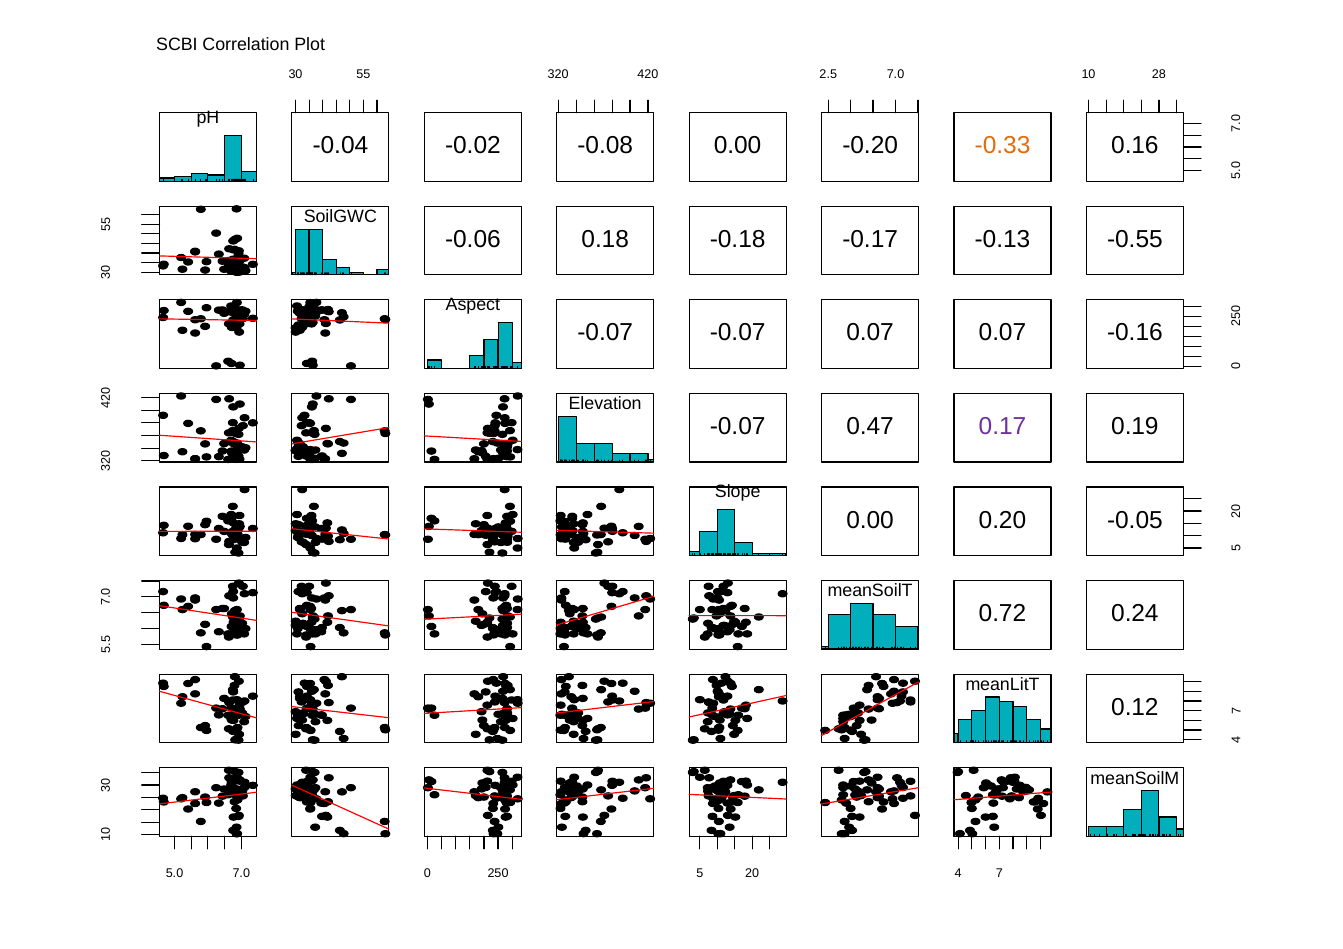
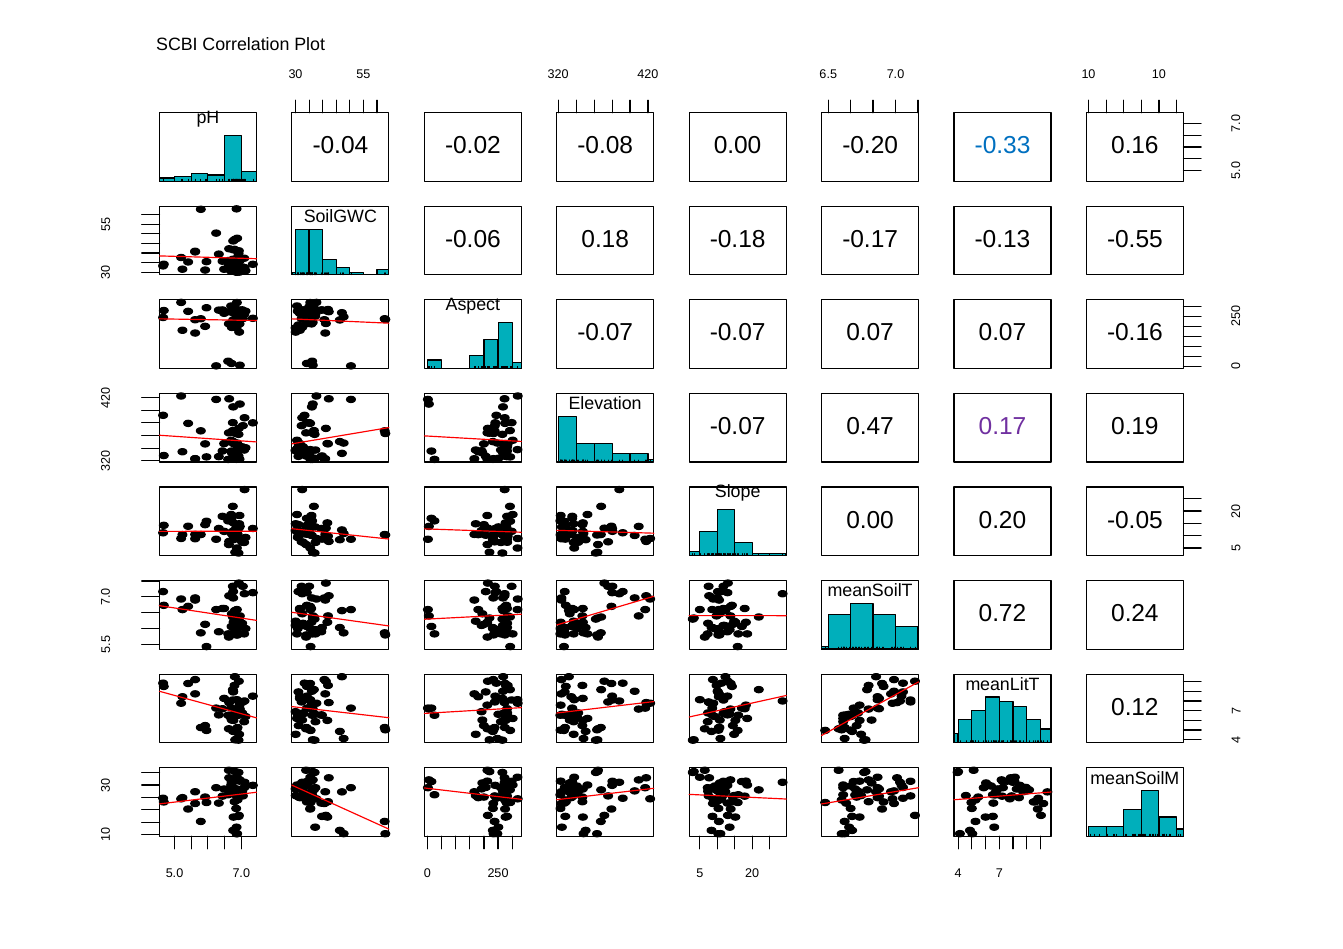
10 28: 28 -> 10
2.5: 2.5 -> 6.5
-0.33 colour: orange -> blue
